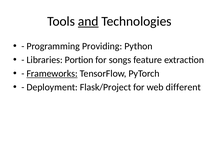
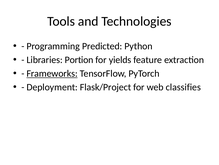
and underline: present -> none
Providing: Providing -> Predicted
songs: songs -> yields
different: different -> classifies
